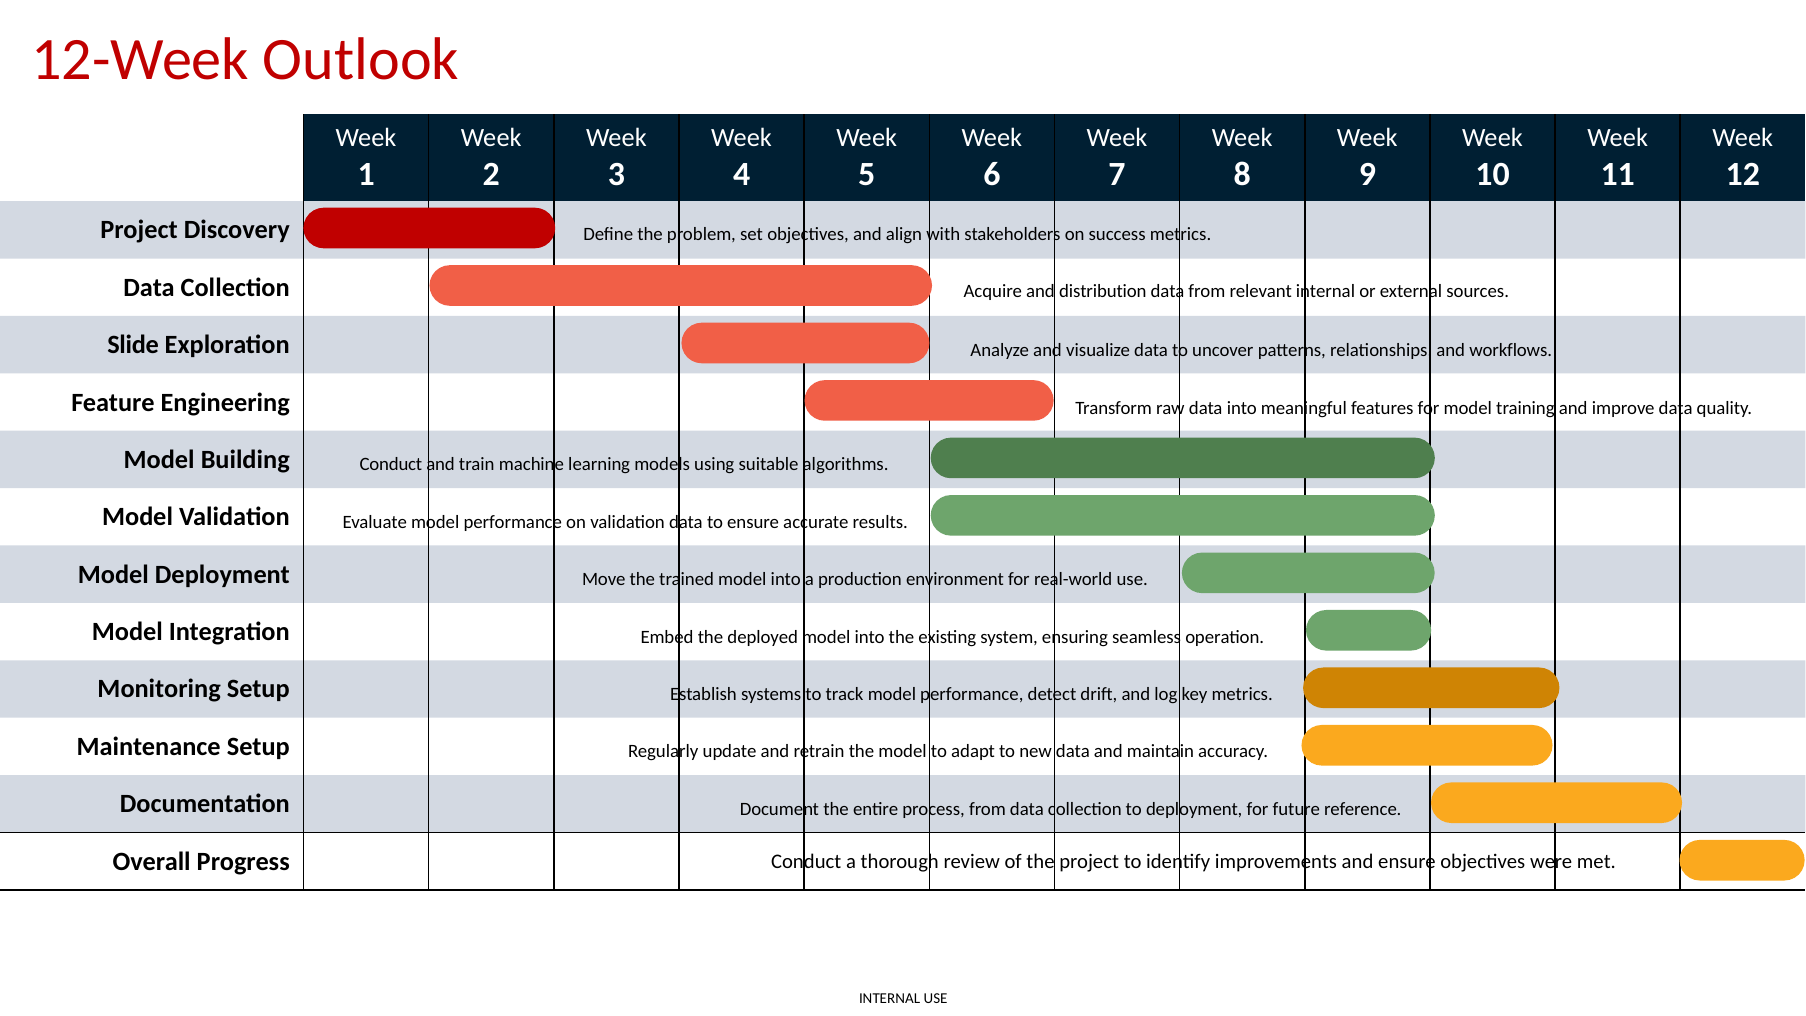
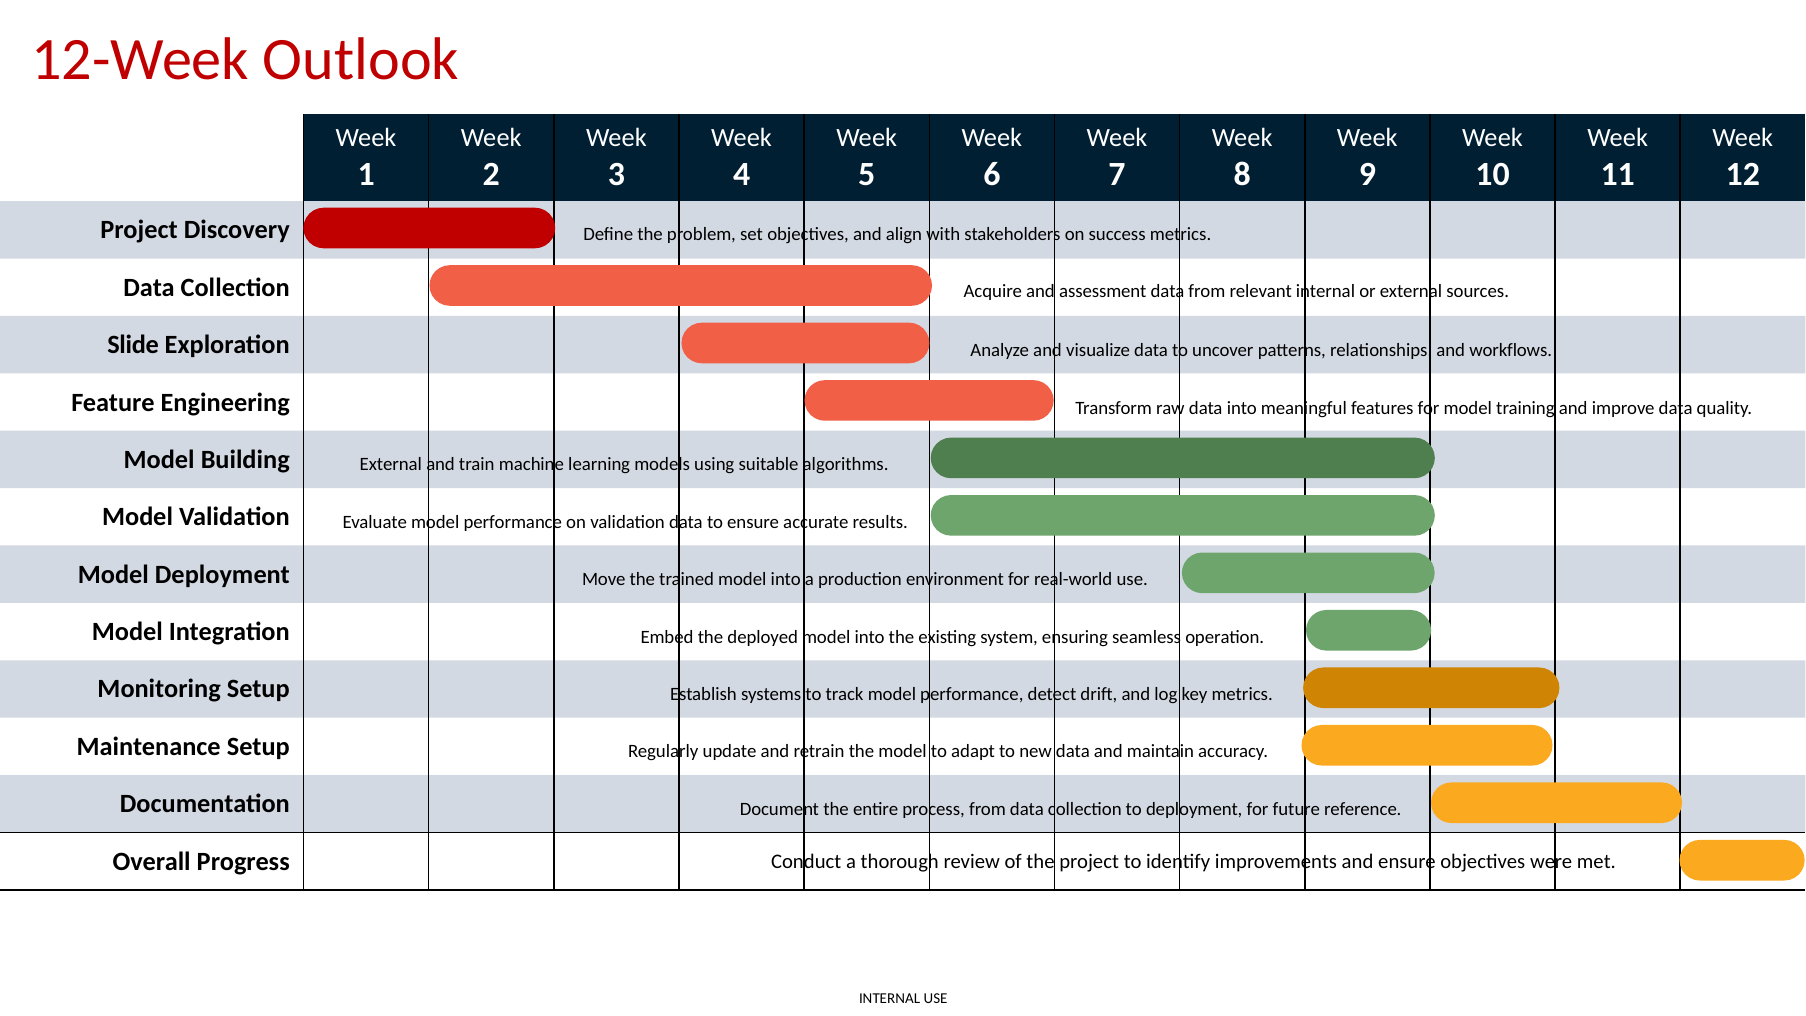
distribution: distribution -> assessment
Conduct at (391, 464): Conduct -> External
